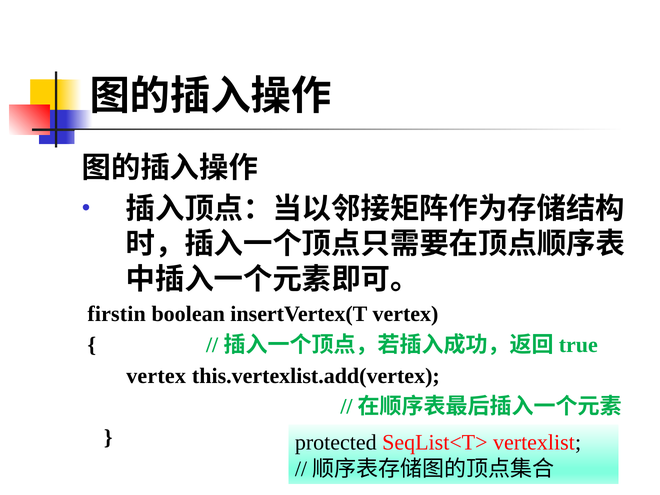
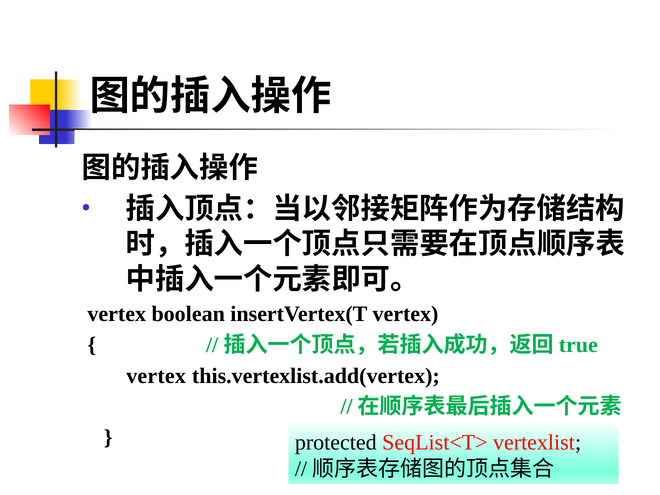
firstin at (117, 314): firstin -> vertex
